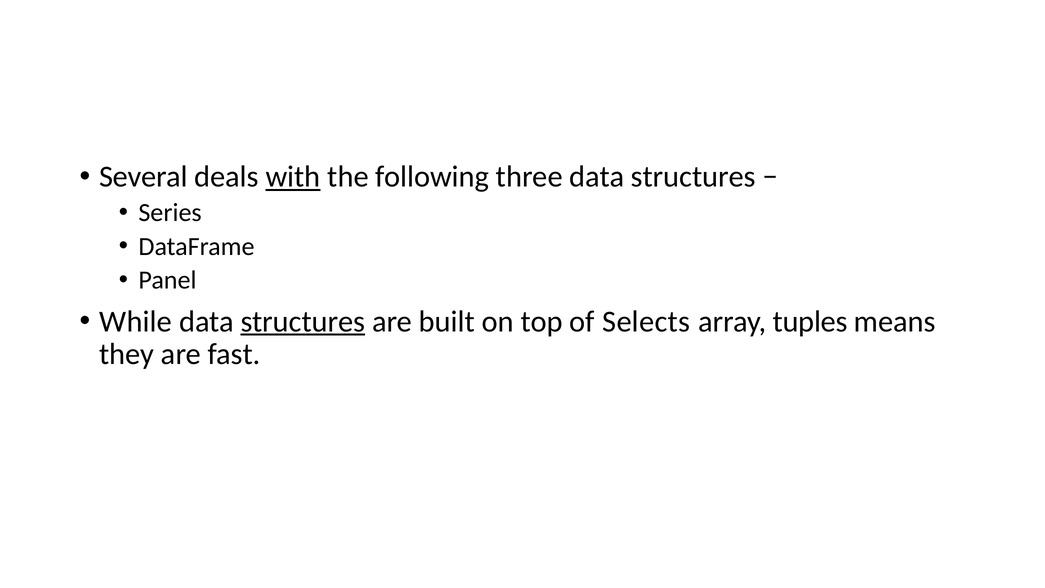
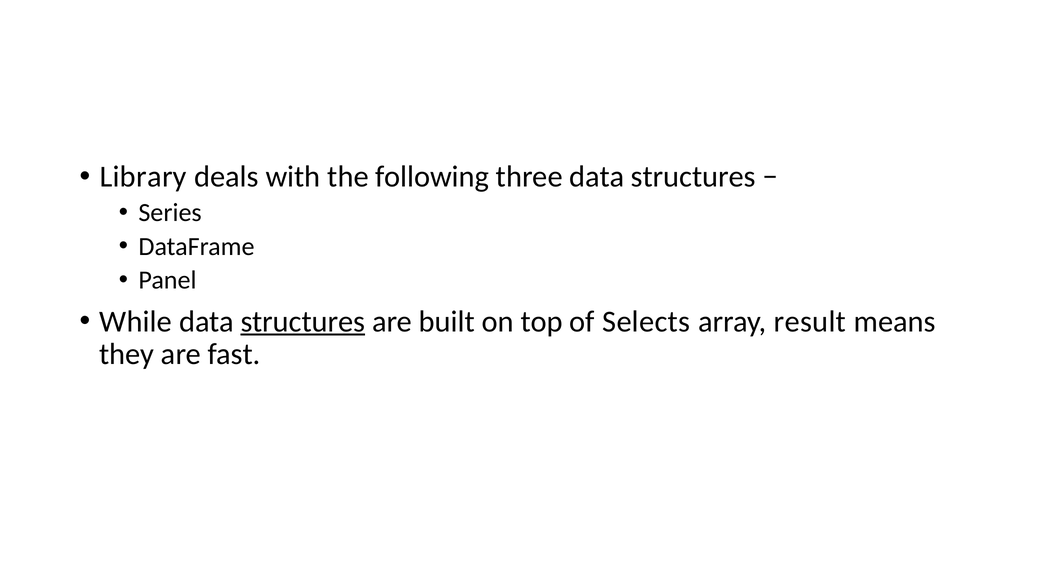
Several: Several -> Library
with underline: present -> none
tuples: tuples -> result
